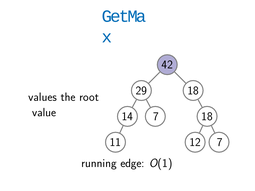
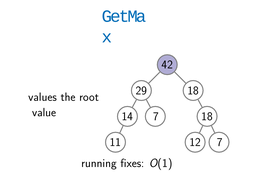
edge: edge -> fixes
